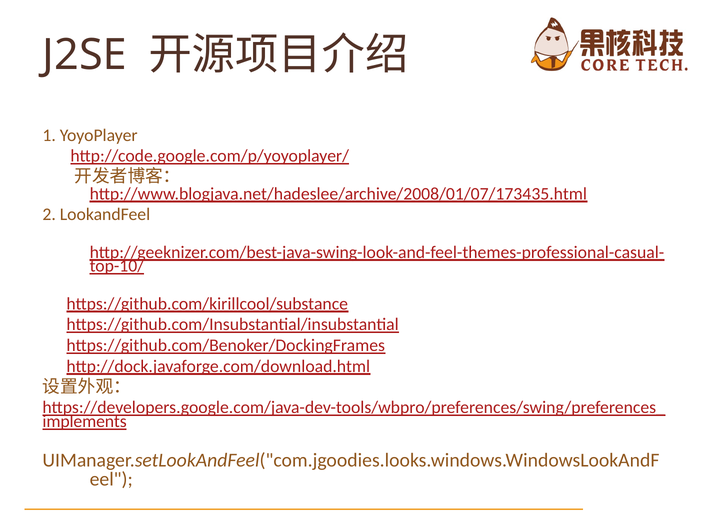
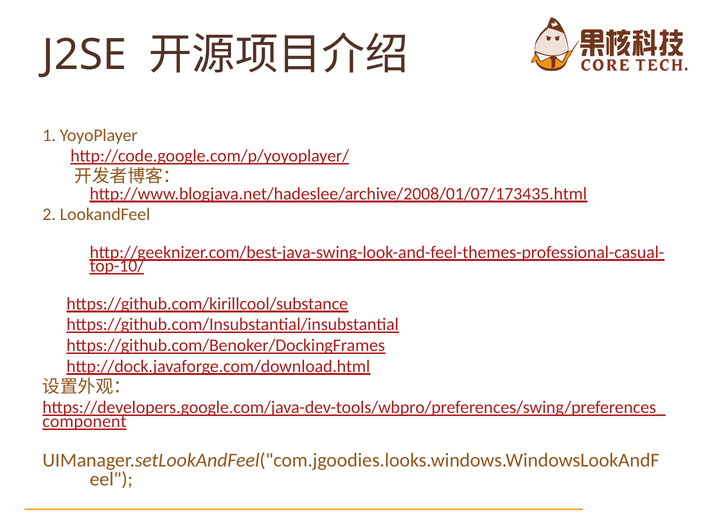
implements: implements -> component
